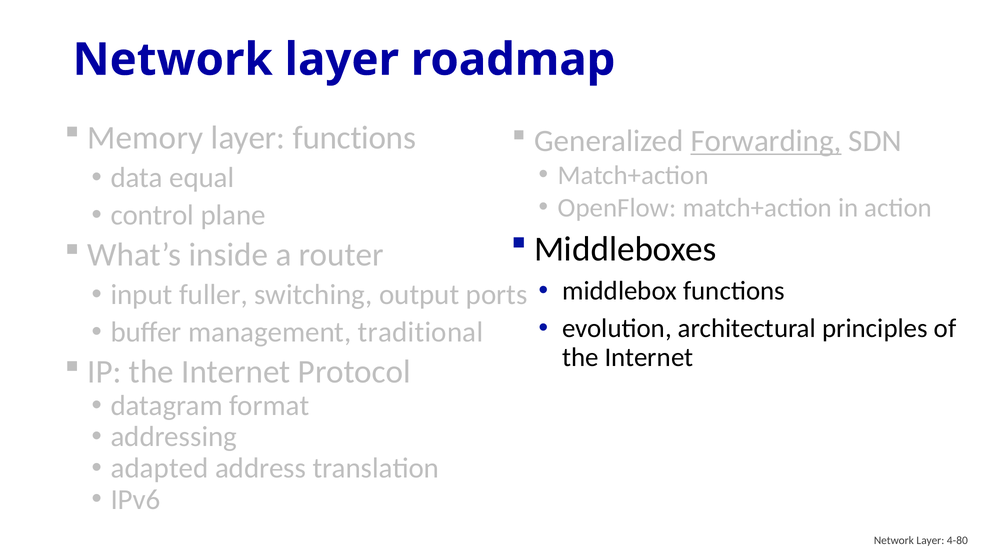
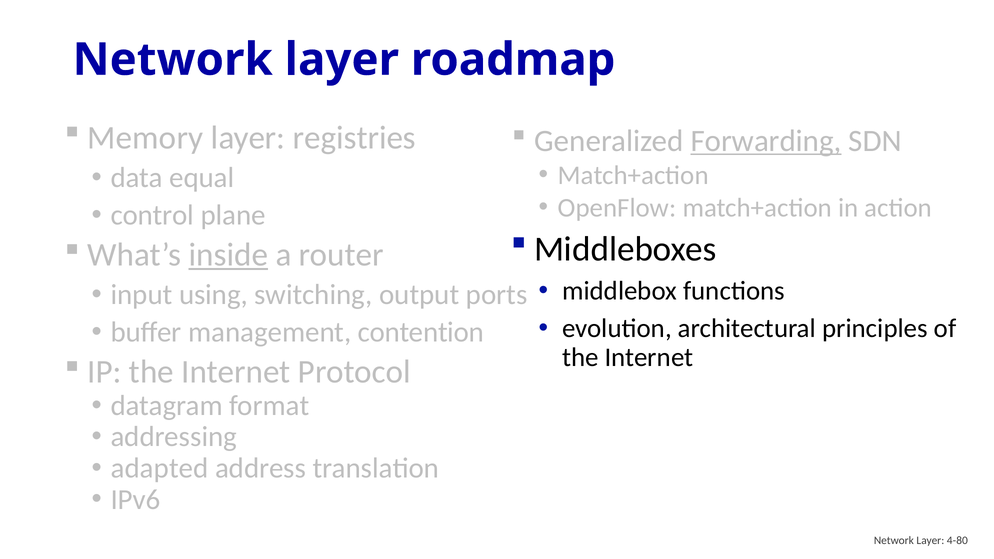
layer functions: functions -> registries
inside underline: none -> present
fuller: fuller -> using
traditional: traditional -> contention
